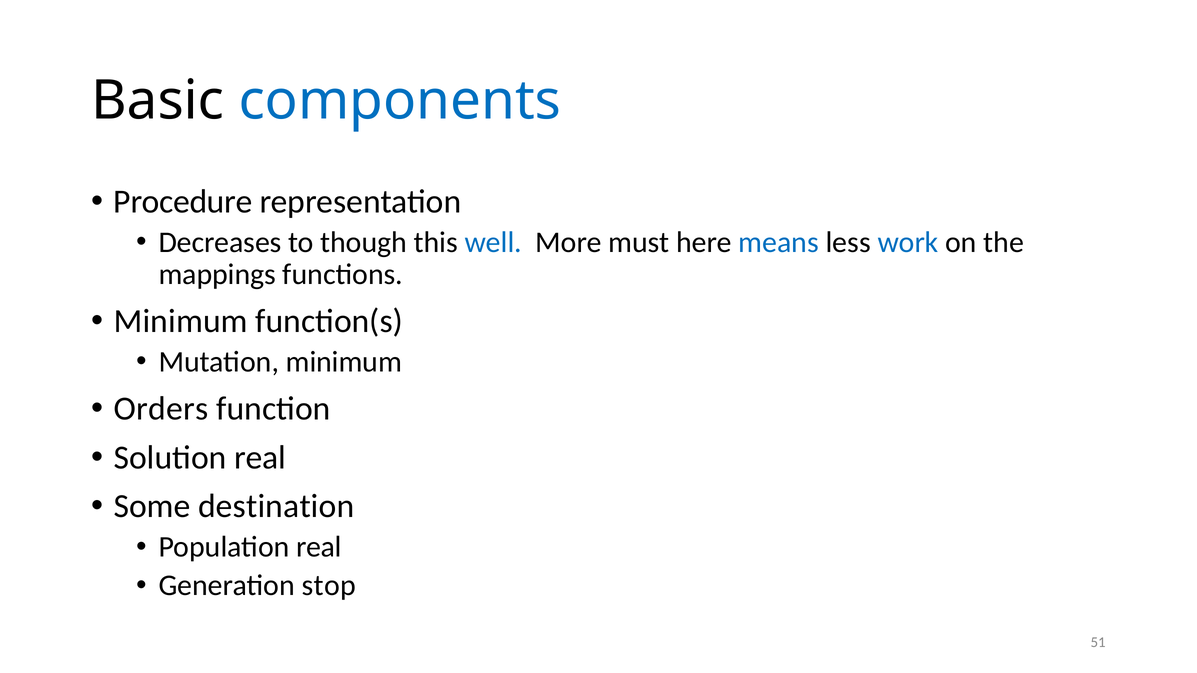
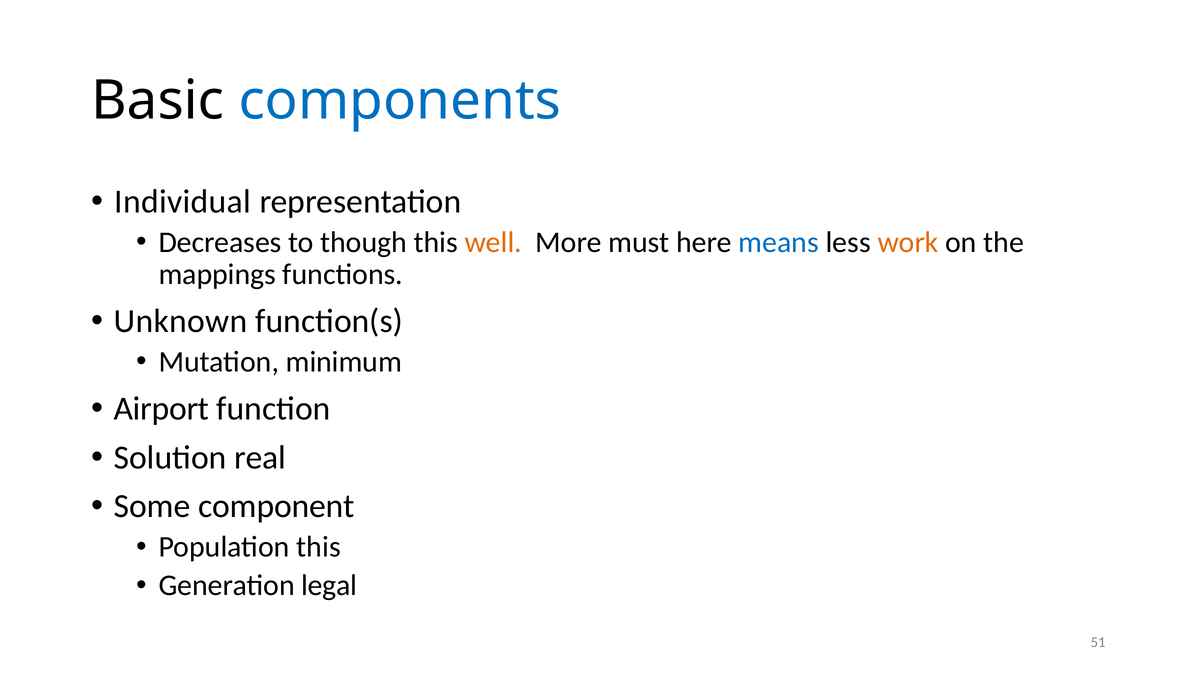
Procedure: Procedure -> Individual
well colour: blue -> orange
work colour: blue -> orange
Minimum at (181, 321): Minimum -> Unknown
Orders: Orders -> Airport
destination: destination -> component
Population real: real -> this
stop: stop -> legal
